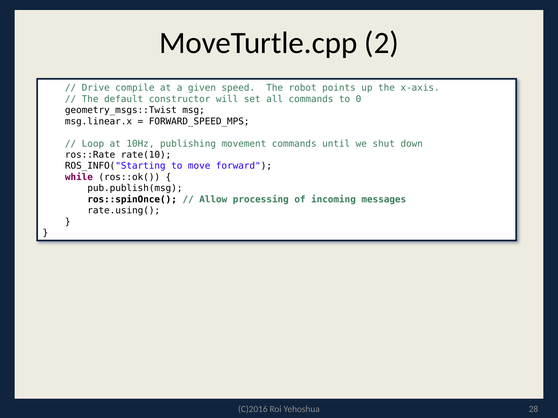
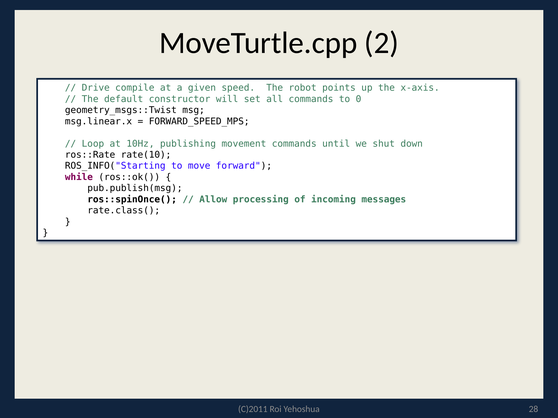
rate.using(: rate.using( -> rate.class(
C)2016: C)2016 -> C)2011
